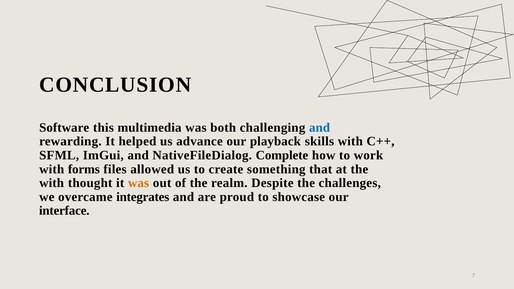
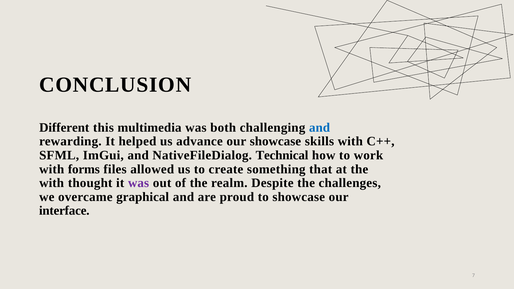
Software: Software -> Different
our playback: playback -> showcase
Complete: Complete -> Technical
was at (139, 183) colour: orange -> purple
integrates: integrates -> graphical
